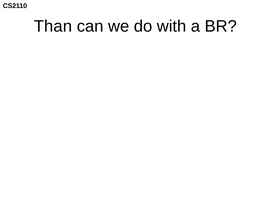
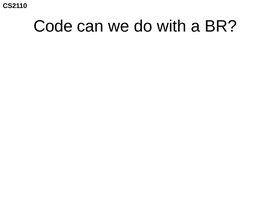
Than: Than -> Code
